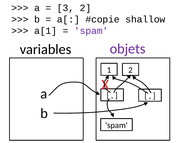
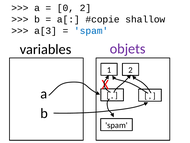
3: 3 -> 0
a[1: a[1 -> a[3
spam at (91, 31) colour: purple -> blue
